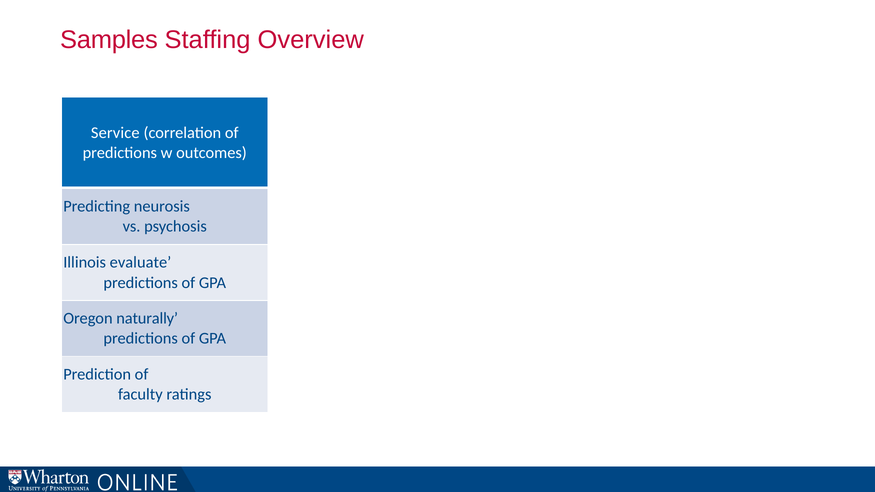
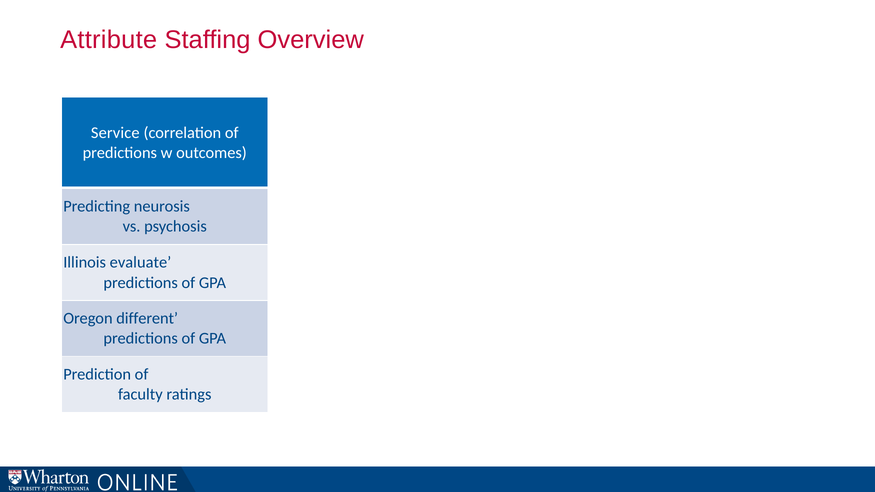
Samples: Samples -> Attribute
naturally: naturally -> different
